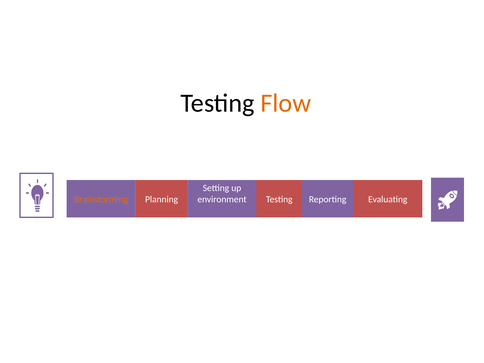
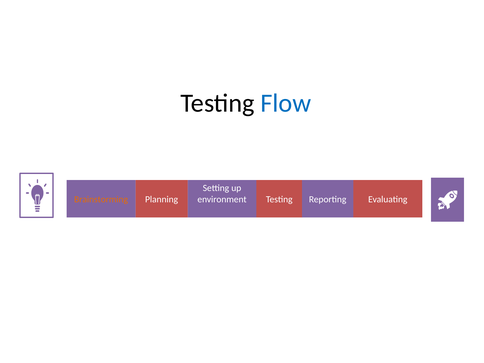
Flow colour: orange -> blue
